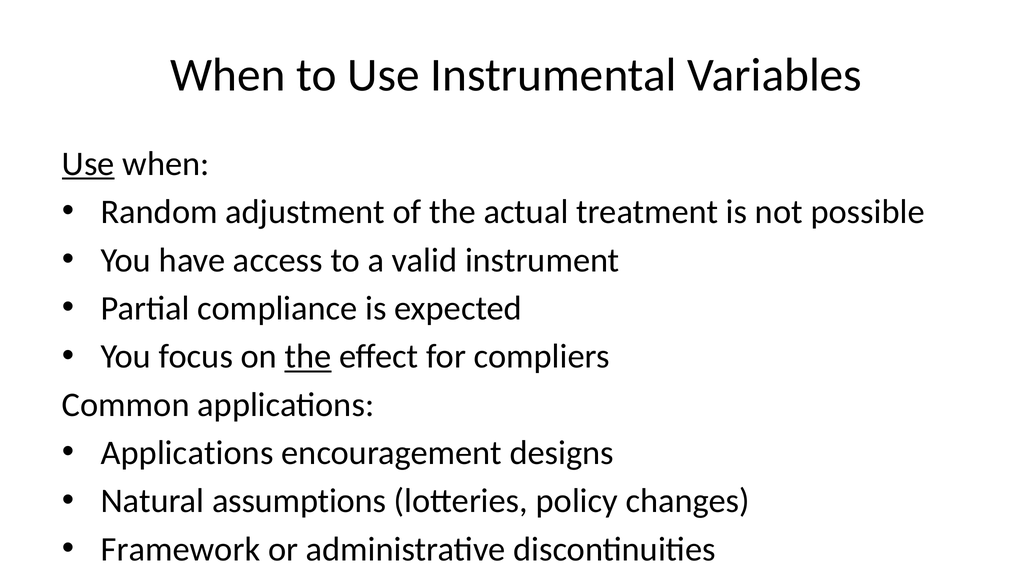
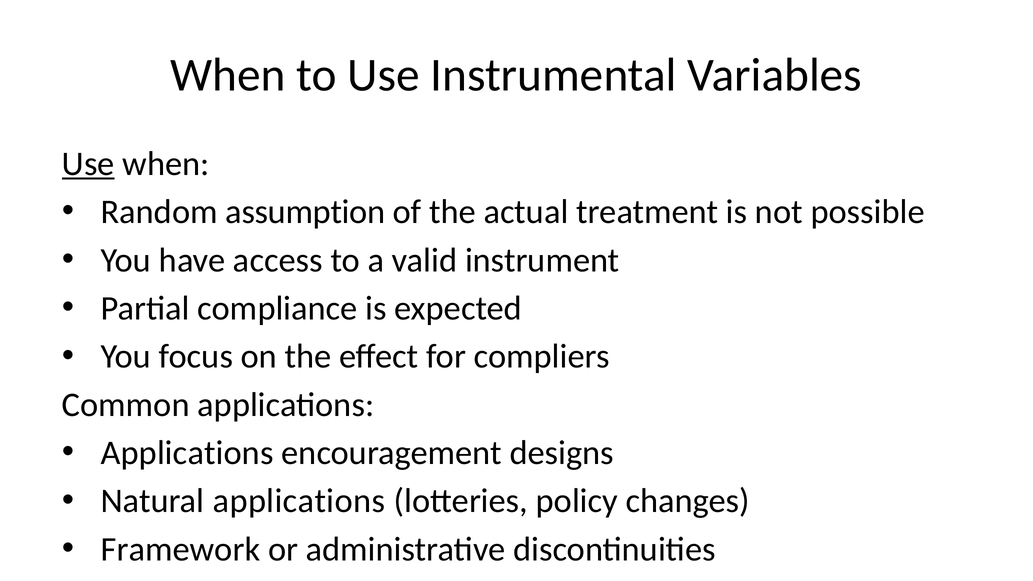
adjustment: adjustment -> assumption
the at (308, 357) underline: present -> none
Natural assumptions: assumptions -> applications
